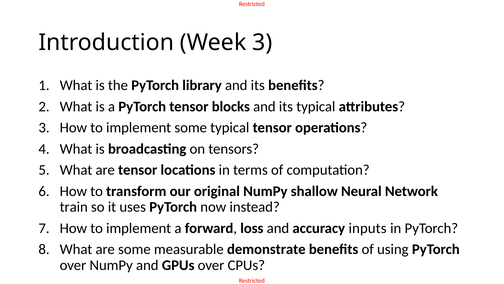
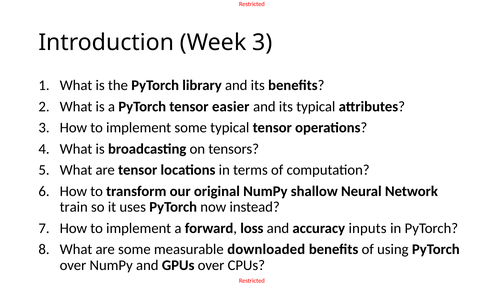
blocks: blocks -> easier
demonstrate: demonstrate -> downloaded
